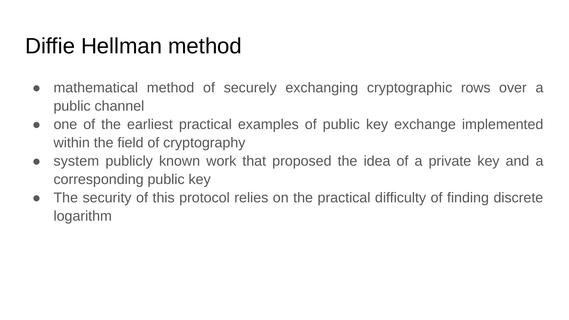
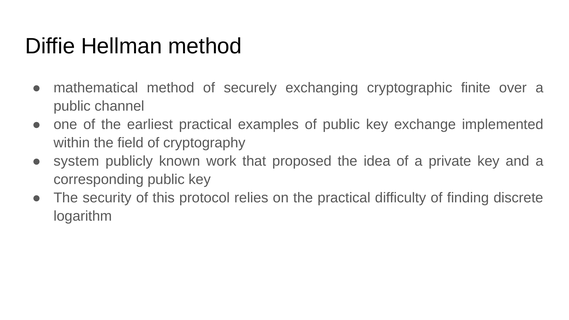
rows: rows -> finite
